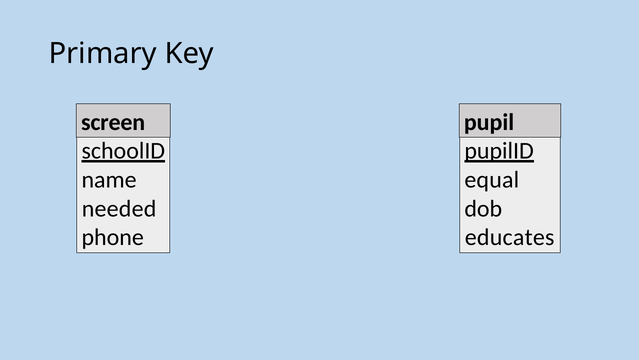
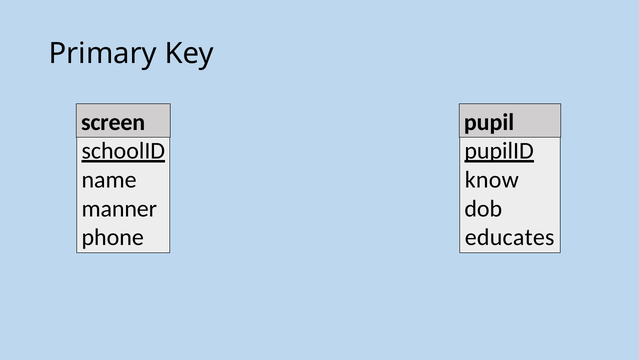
equal: equal -> know
needed: needed -> manner
